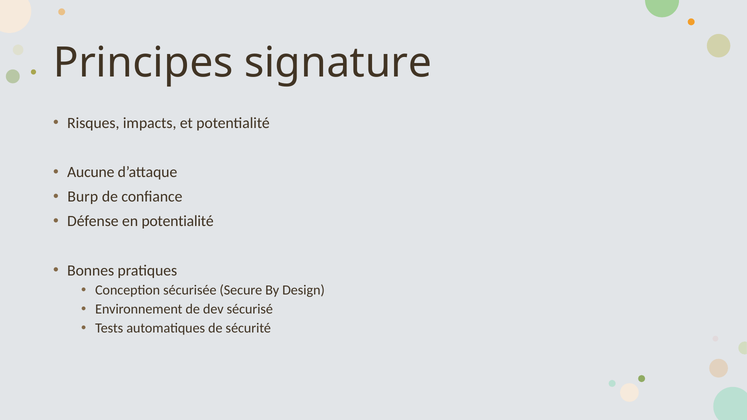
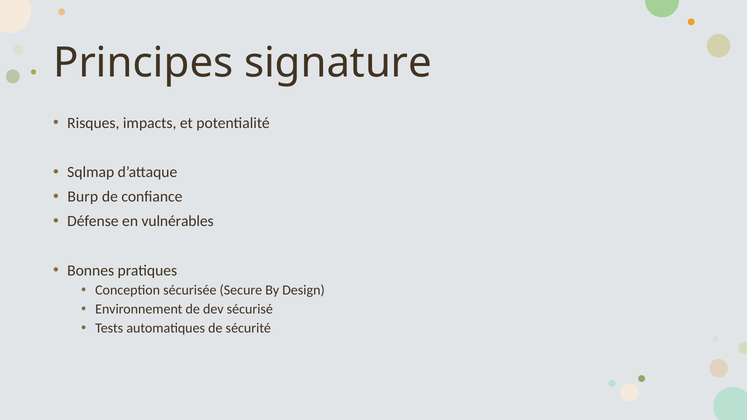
Aucune: Aucune -> Sqlmap
en potentialité: potentialité -> vulnérables
